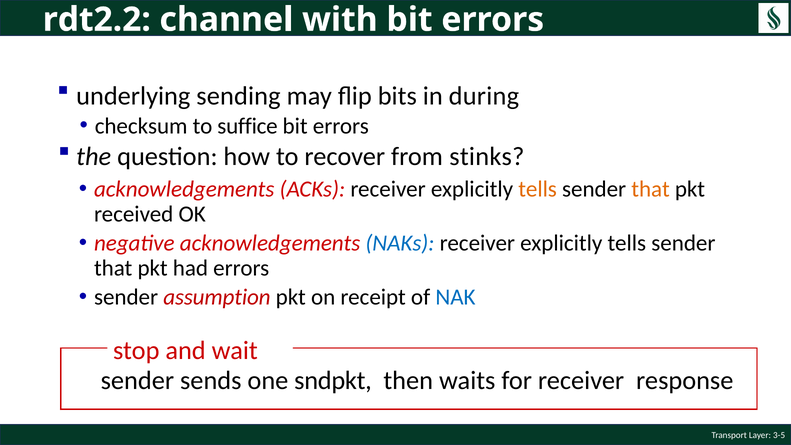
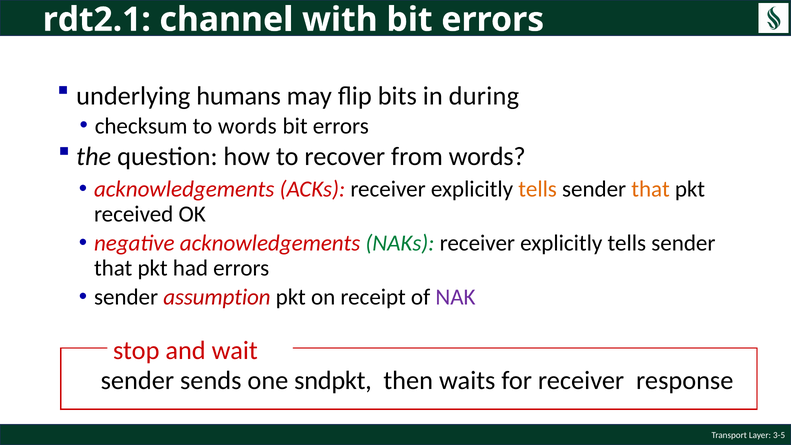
rdt2.2: rdt2.2 -> rdt2.1
sending: sending -> humans
to suffice: suffice -> words
from stinks: stinks -> words
NAKs colour: blue -> green
NAK colour: blue -> purple
